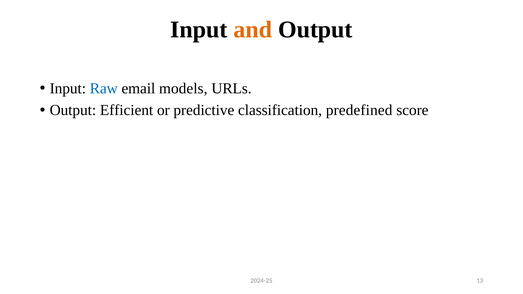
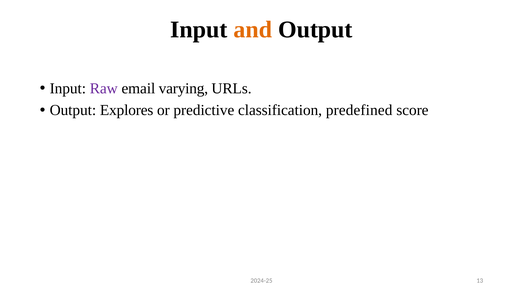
Raw colour: blue -> purple
models: models -> varying
Efficient: Efficient -> Explores
